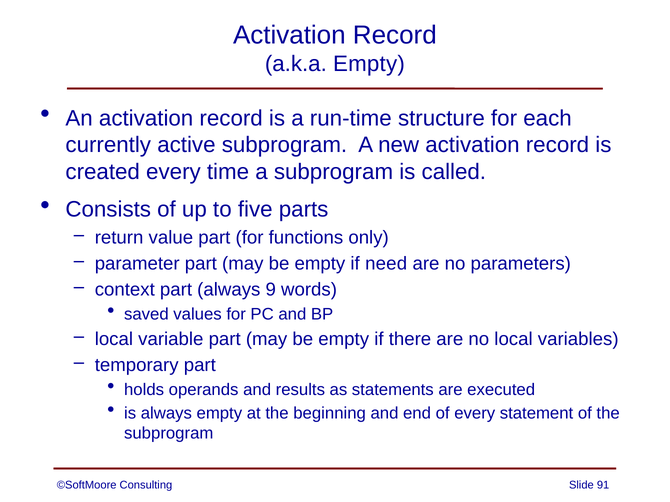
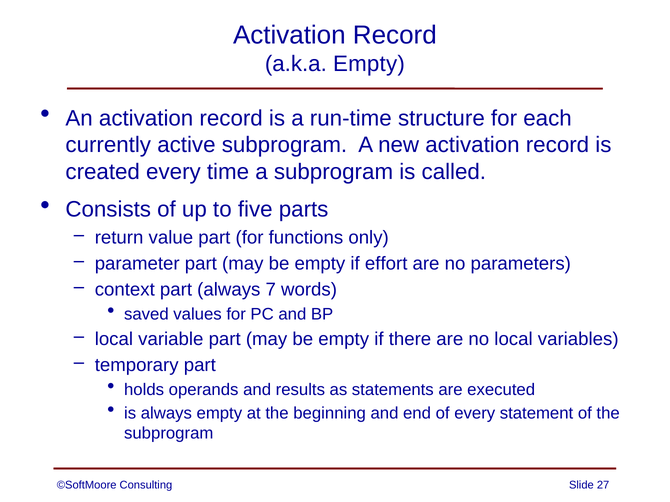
need: need -> effort
9: 9 -> 7
91: 91 -> 27
